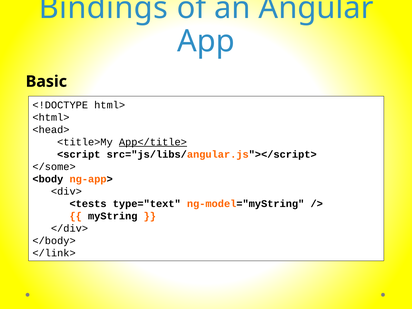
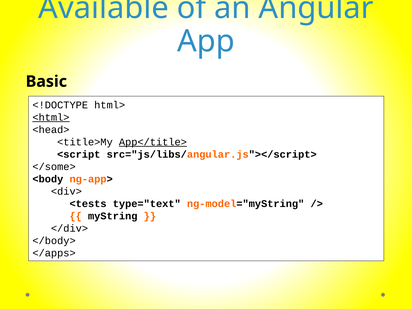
Bindings: Bindings -> Available
<html> underline: none -> present
</link>: </link> -> </apps>
